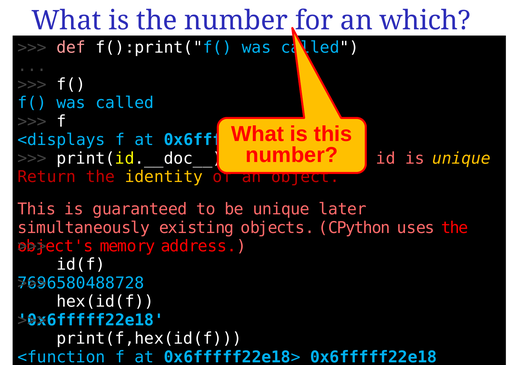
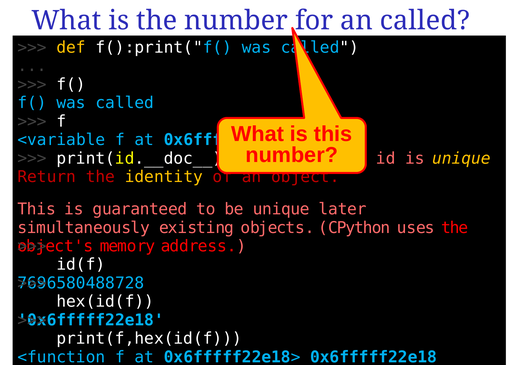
which at (425, 20): which -> called
def colour: pink -> yellow
<displays: <displays -> <variable
